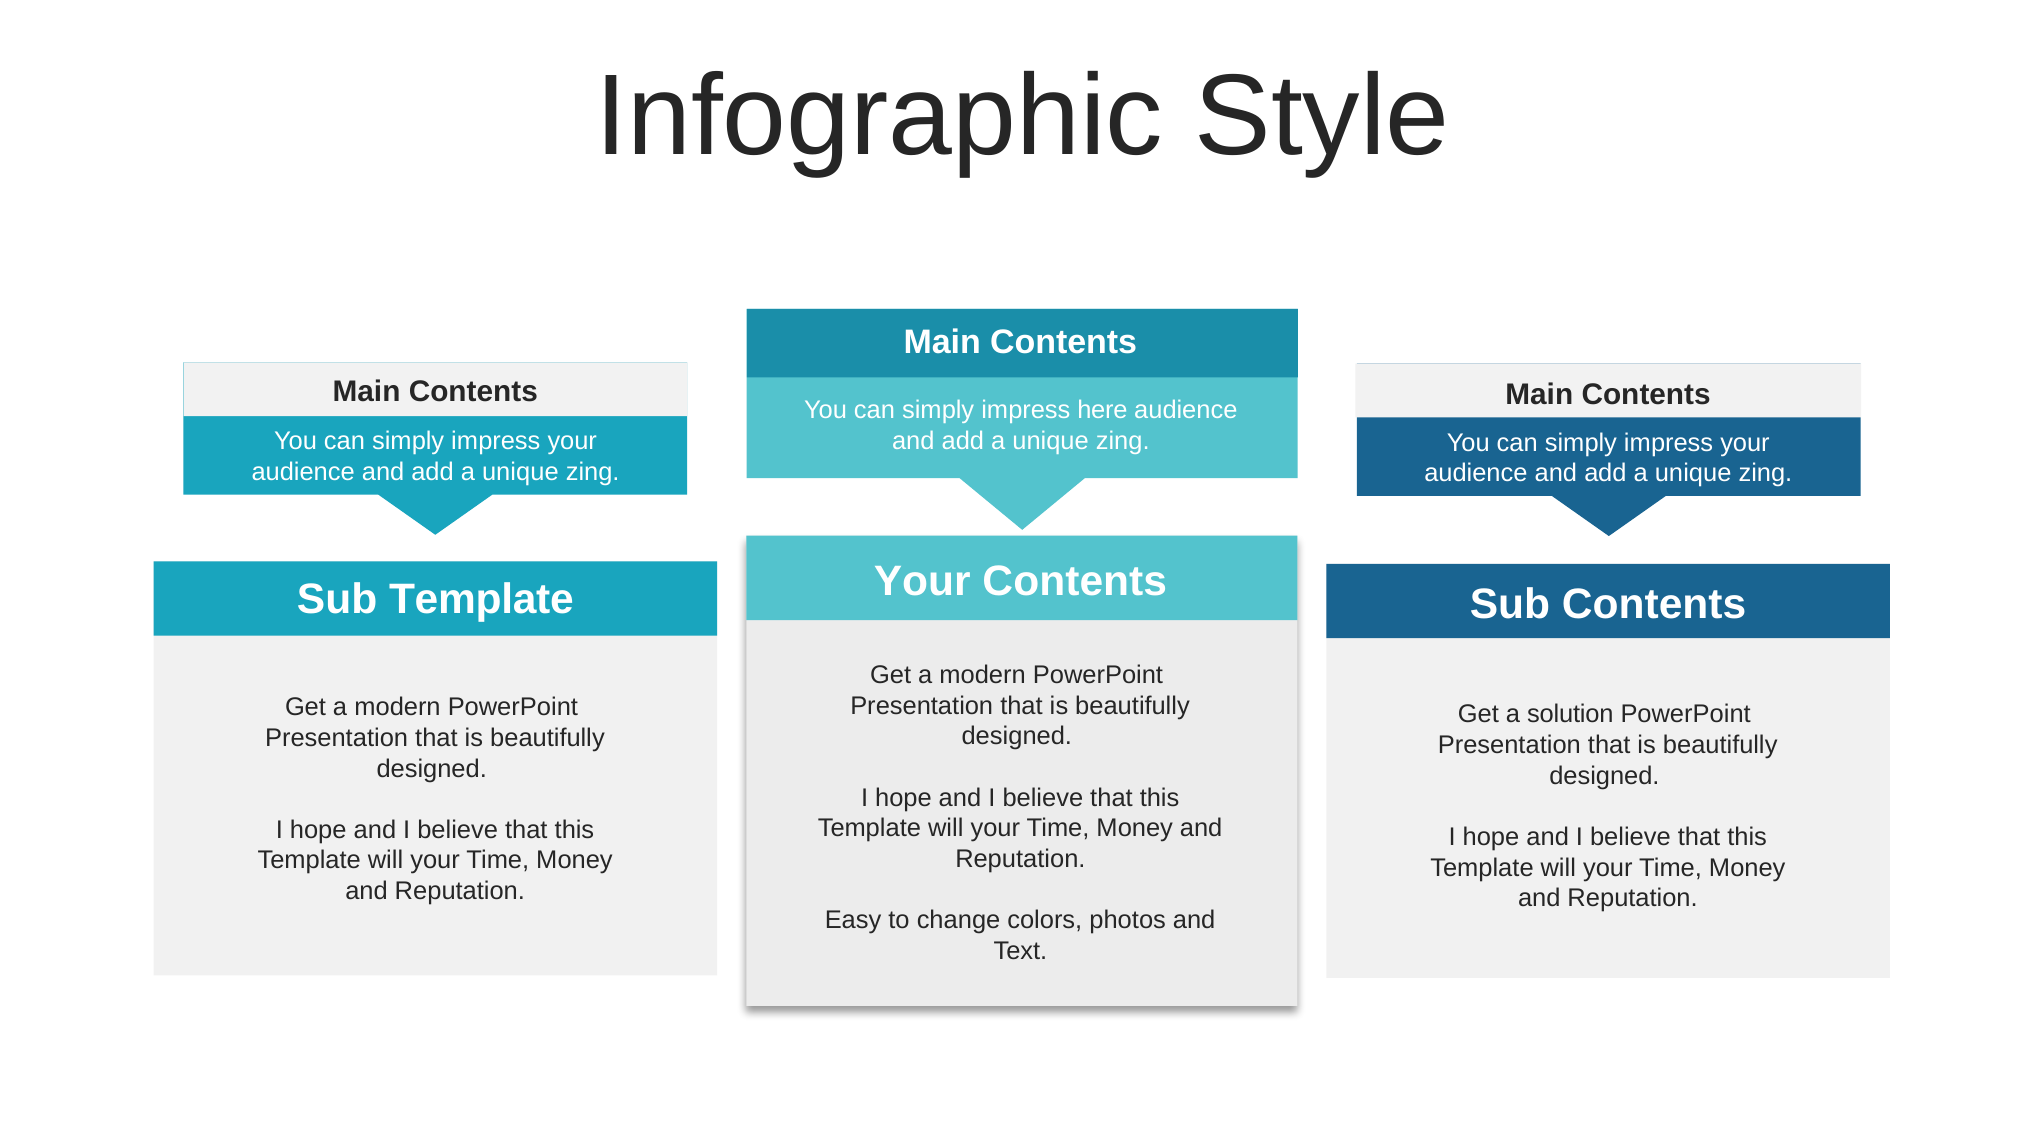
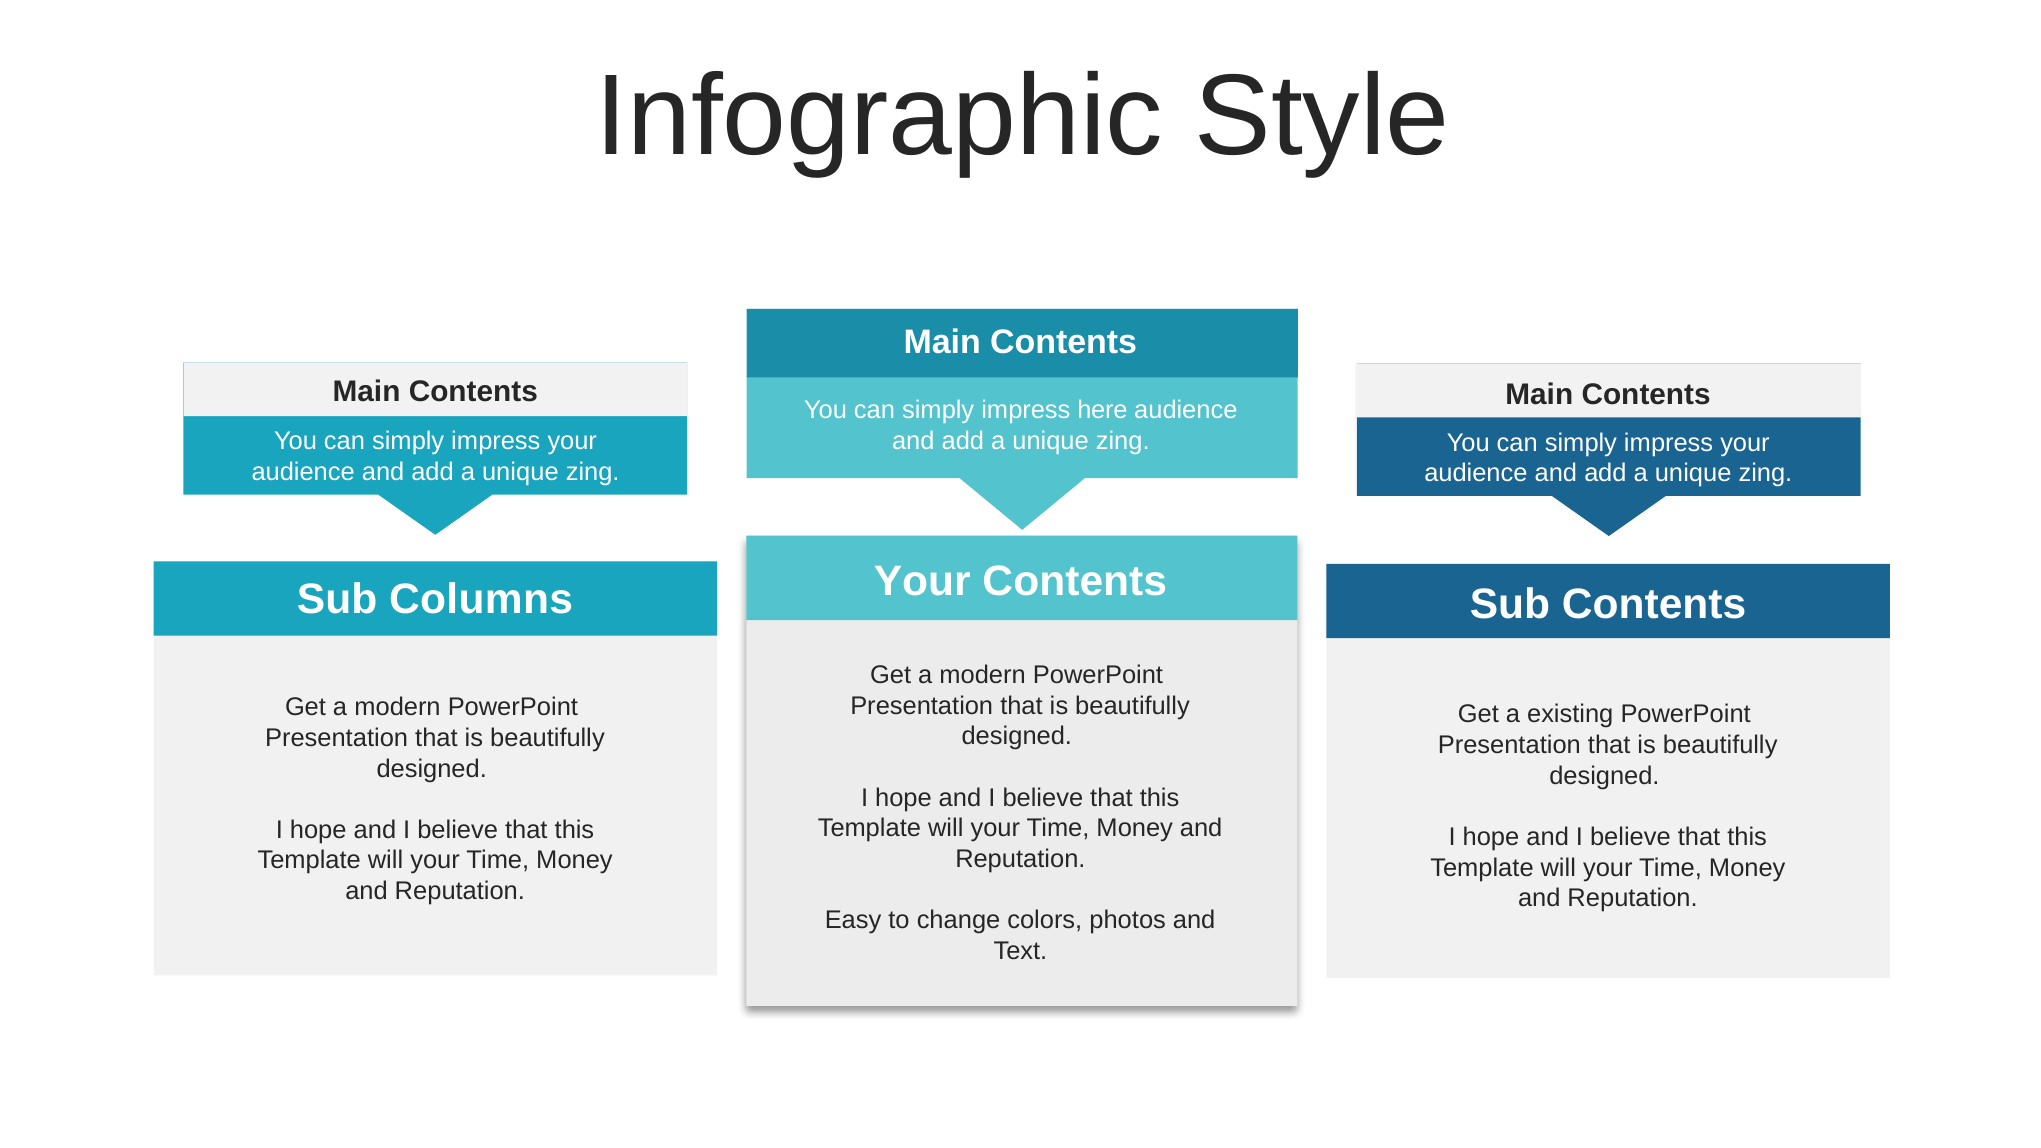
Sub Template: Template -> Columns
solution: solution -> existing
